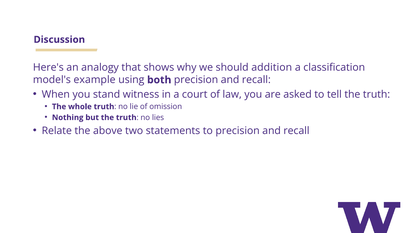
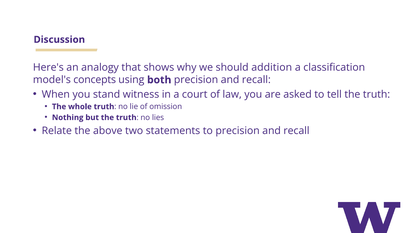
example: example -> concepts
